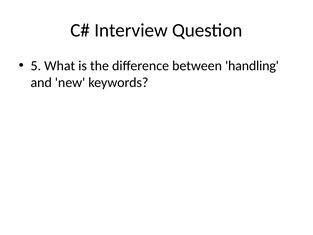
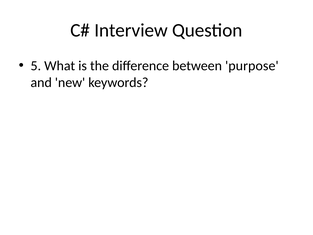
handling: handling -> purpose
